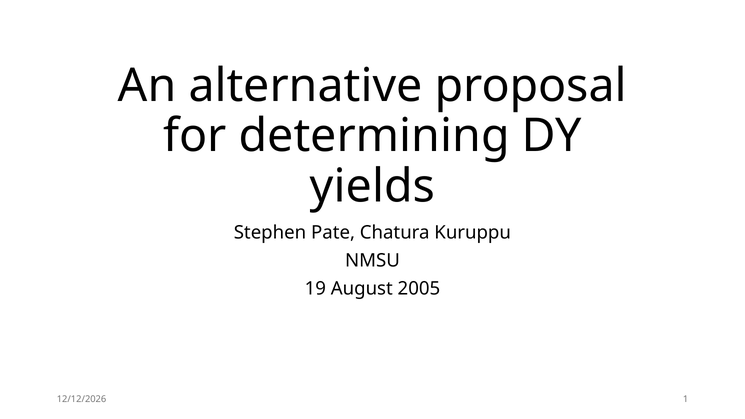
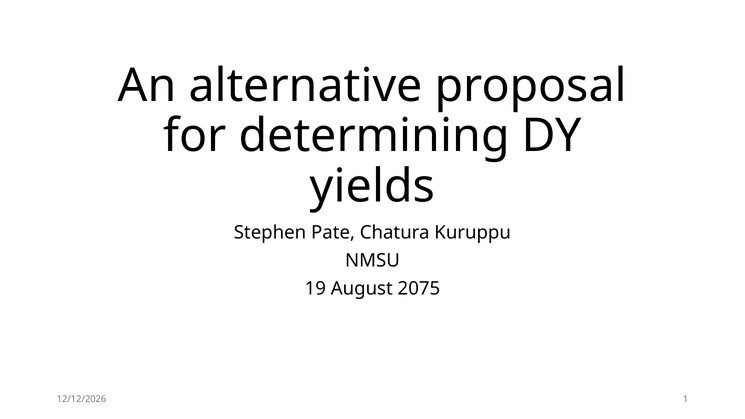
2005: 2005 -> 2075
